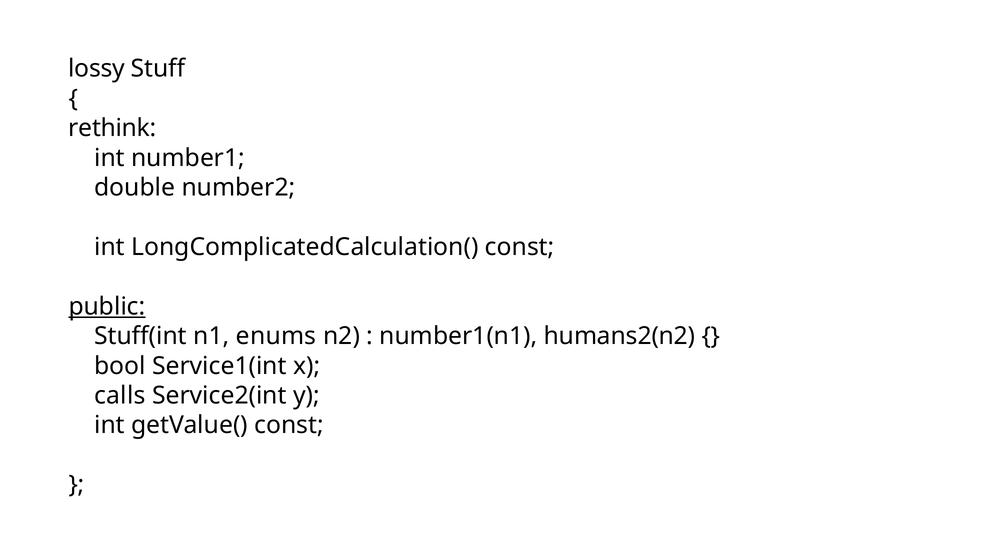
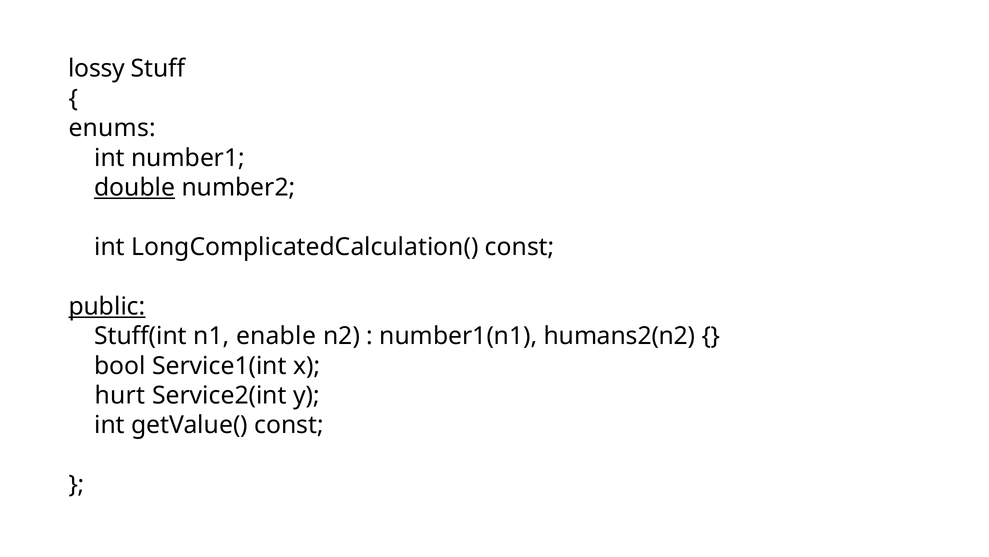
rethink: rethink -> enums
double underline: none -> present
enums: enums -> enable
calls: calls -> hurt
